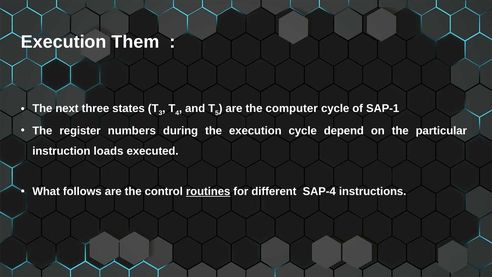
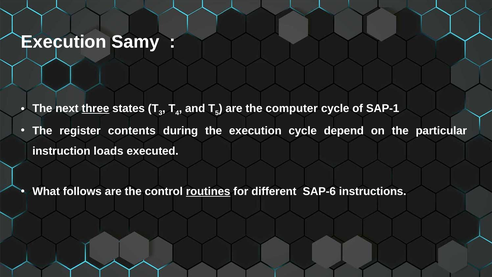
Them: Them -> Samy
three underline: none -> present
numbers: numbers -> contents
SAP-4: SAP-4 -> SAP-6
